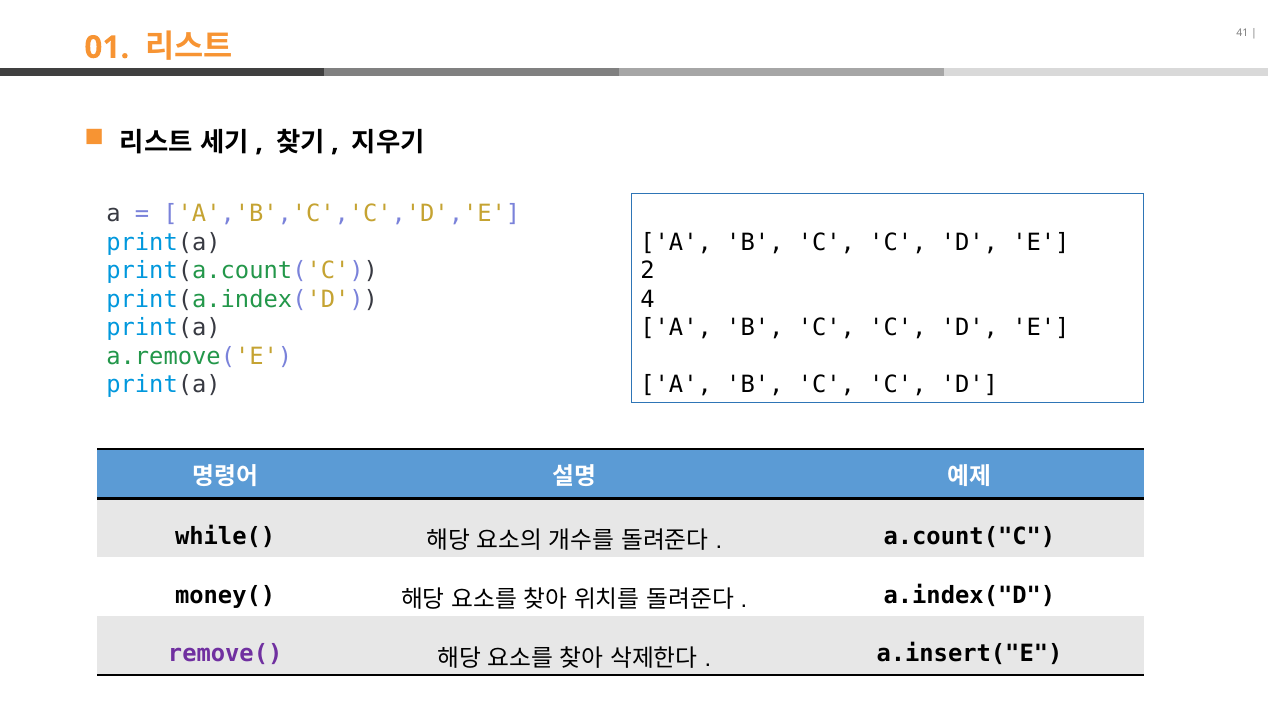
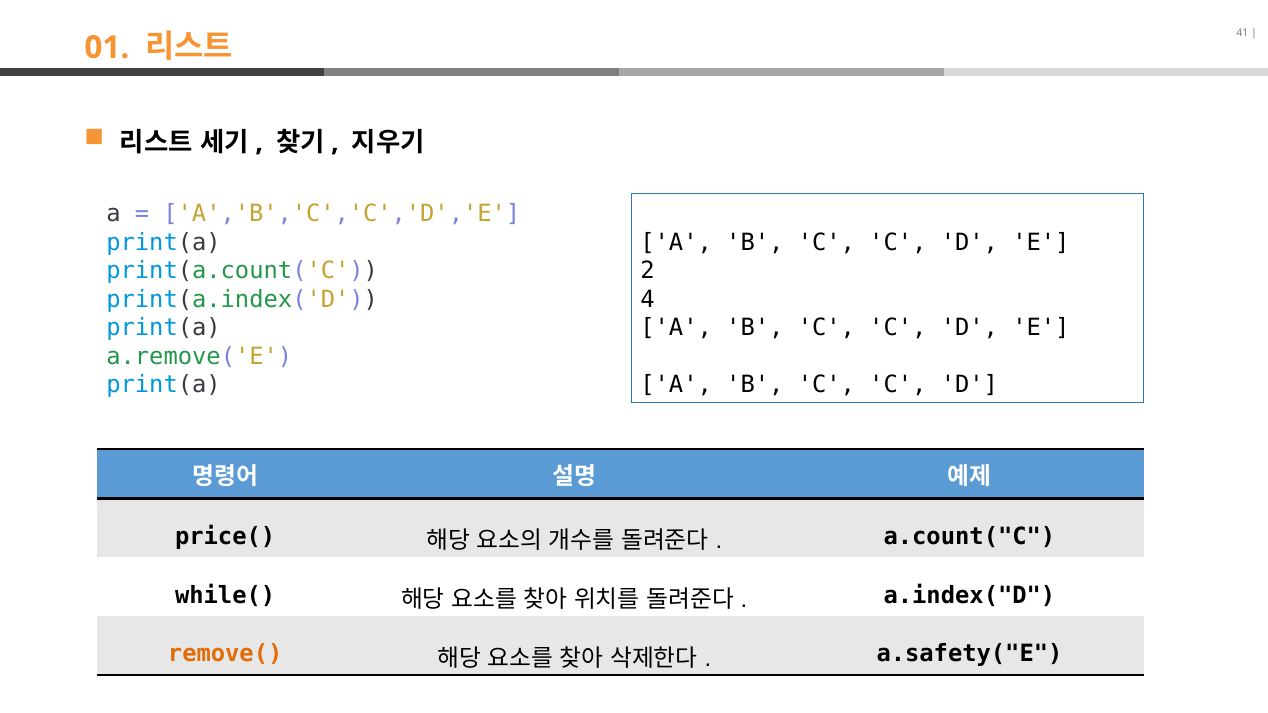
while(: while( -> price(
money(: money( -> while(
remove( colour: purple -> orange
a.insert("E: a.insert("E -> a.safety("E
